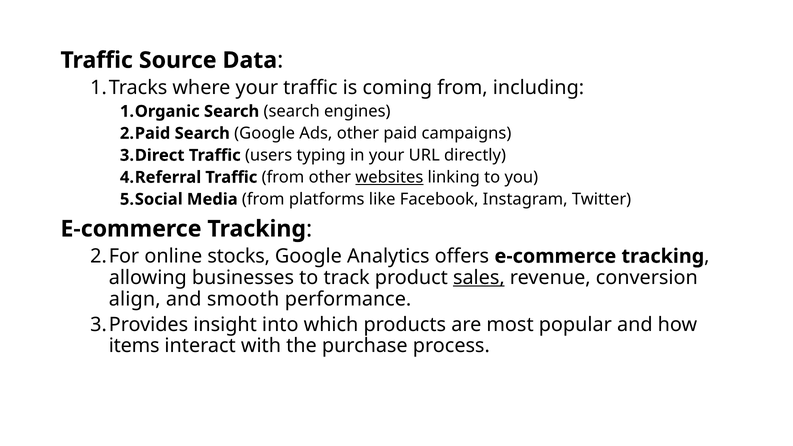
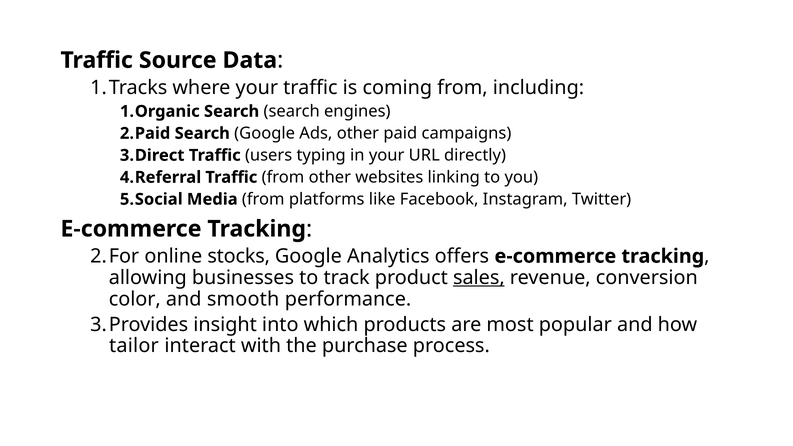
websites underline: present -> none
align: align -> color
items: items -> tailor
